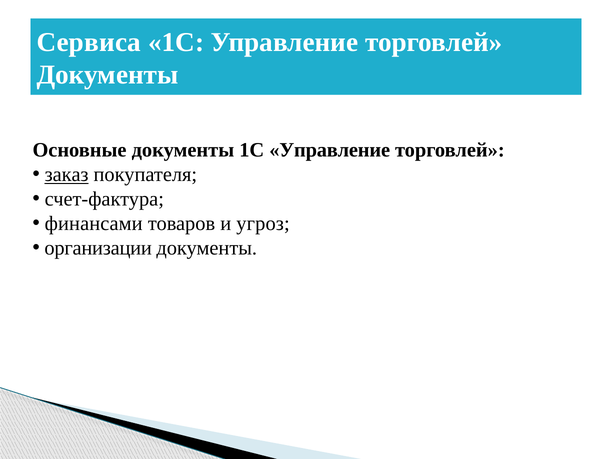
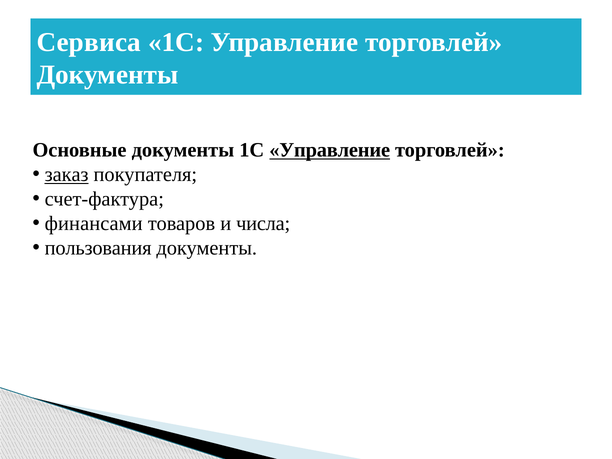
Управление at (330, 150) underline: none -> present
угроз: угроз -> числа
организации: организации -> пользования
